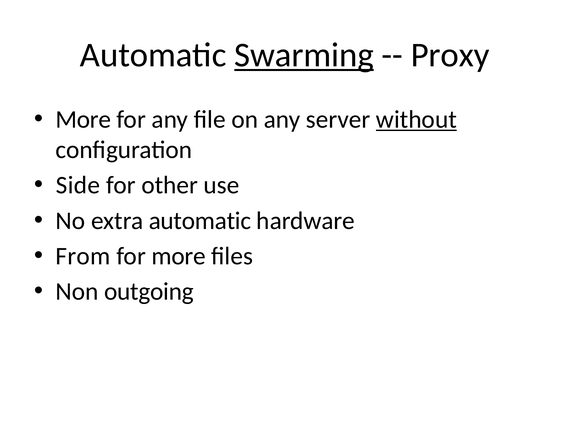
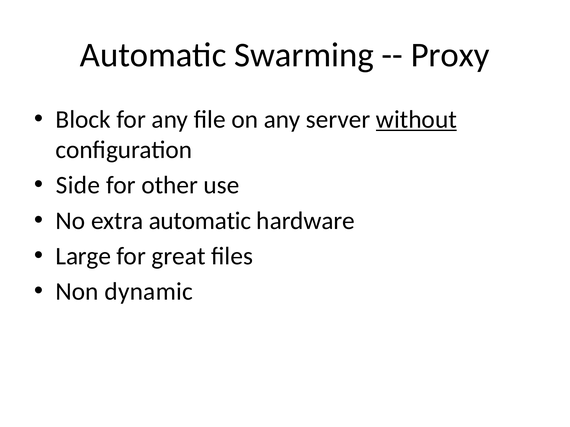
Swarming underline: present -> none
More at (83, 120): More -> Block
From: From -> Large
for more: more -> great
outgoing: outgoing -> dynamic
